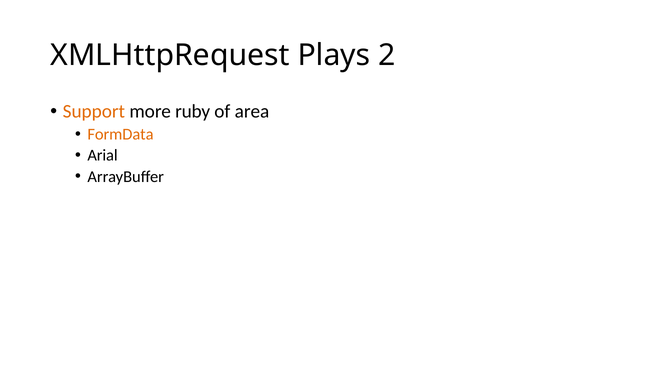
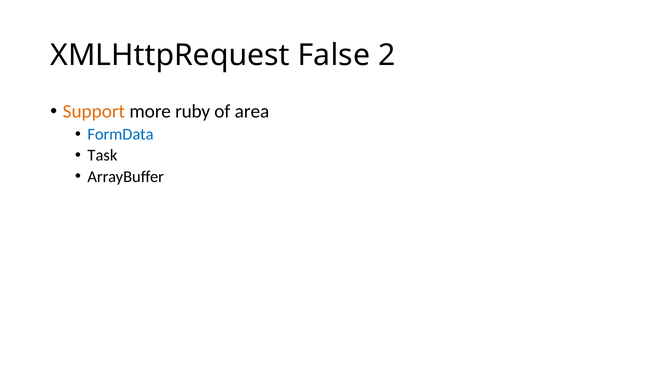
Plays: Plays -> False
FormData colour: orange -> blue
Arial: Arial -> Task
